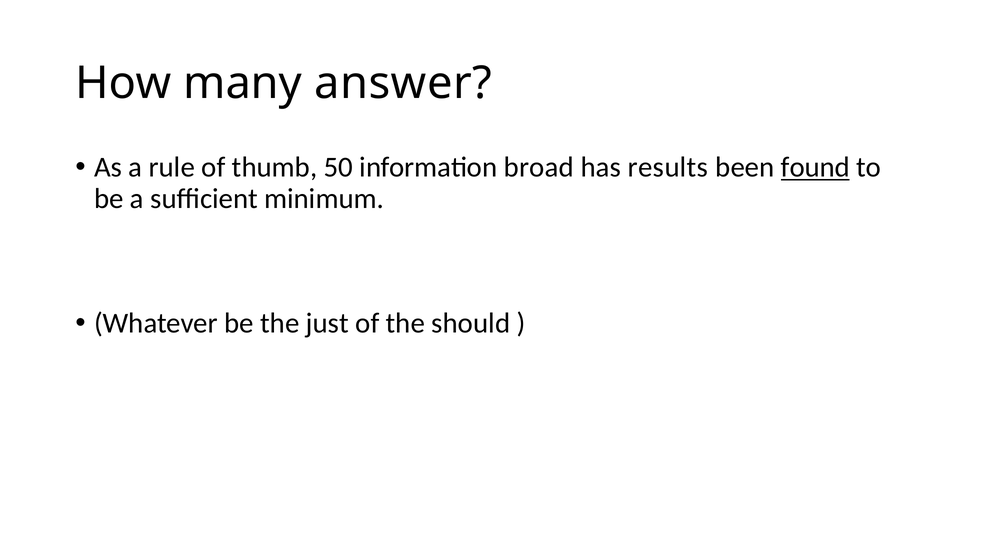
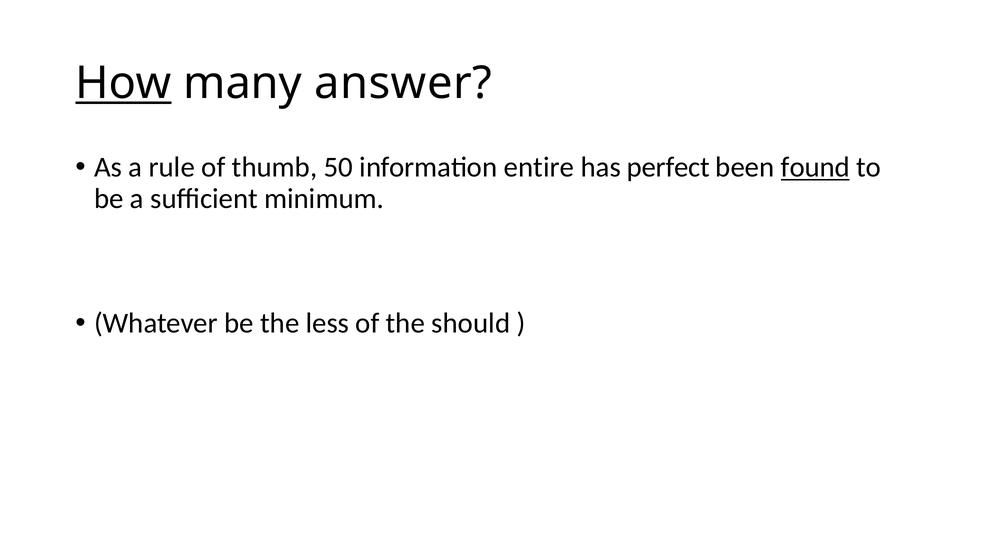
How underline: none -> present
broad: broad -> entire
results: results -> perfect
just: just -> less
